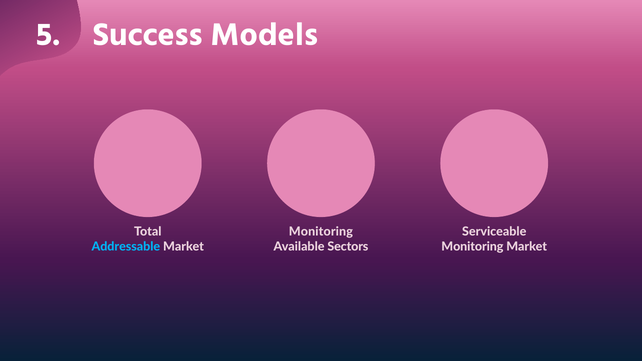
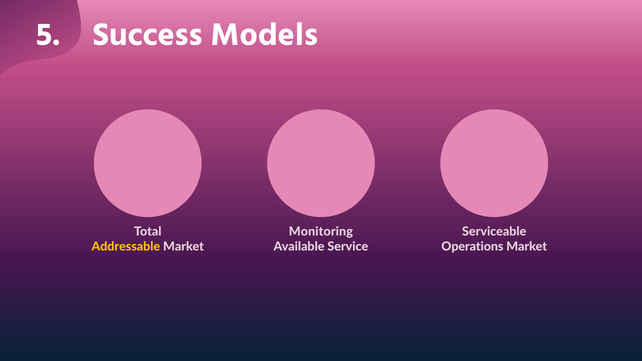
Addressable colour: light blue -> yellow
Sectors: Sectors -> Service
Monitoring at (472, 247): Monitoring -> Operations
